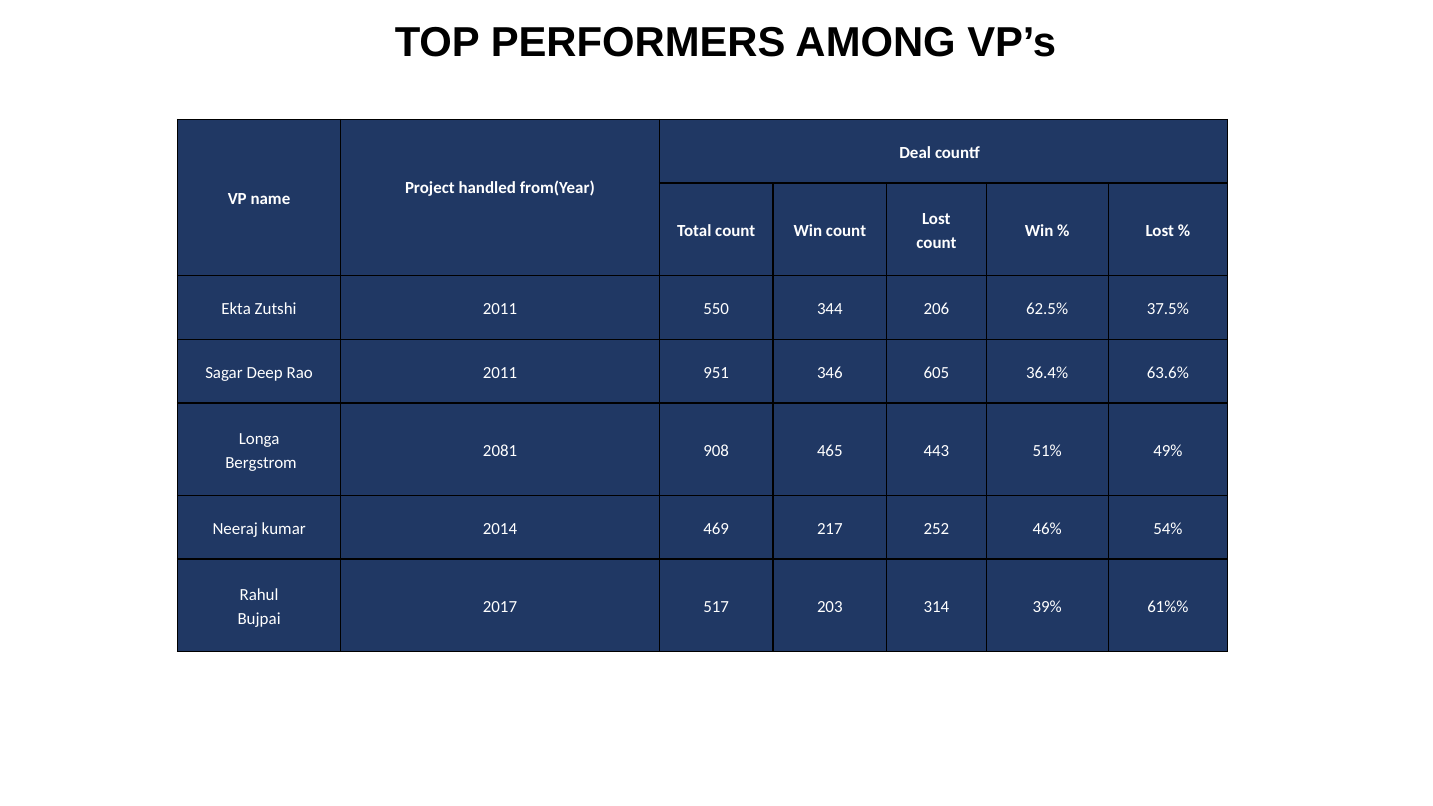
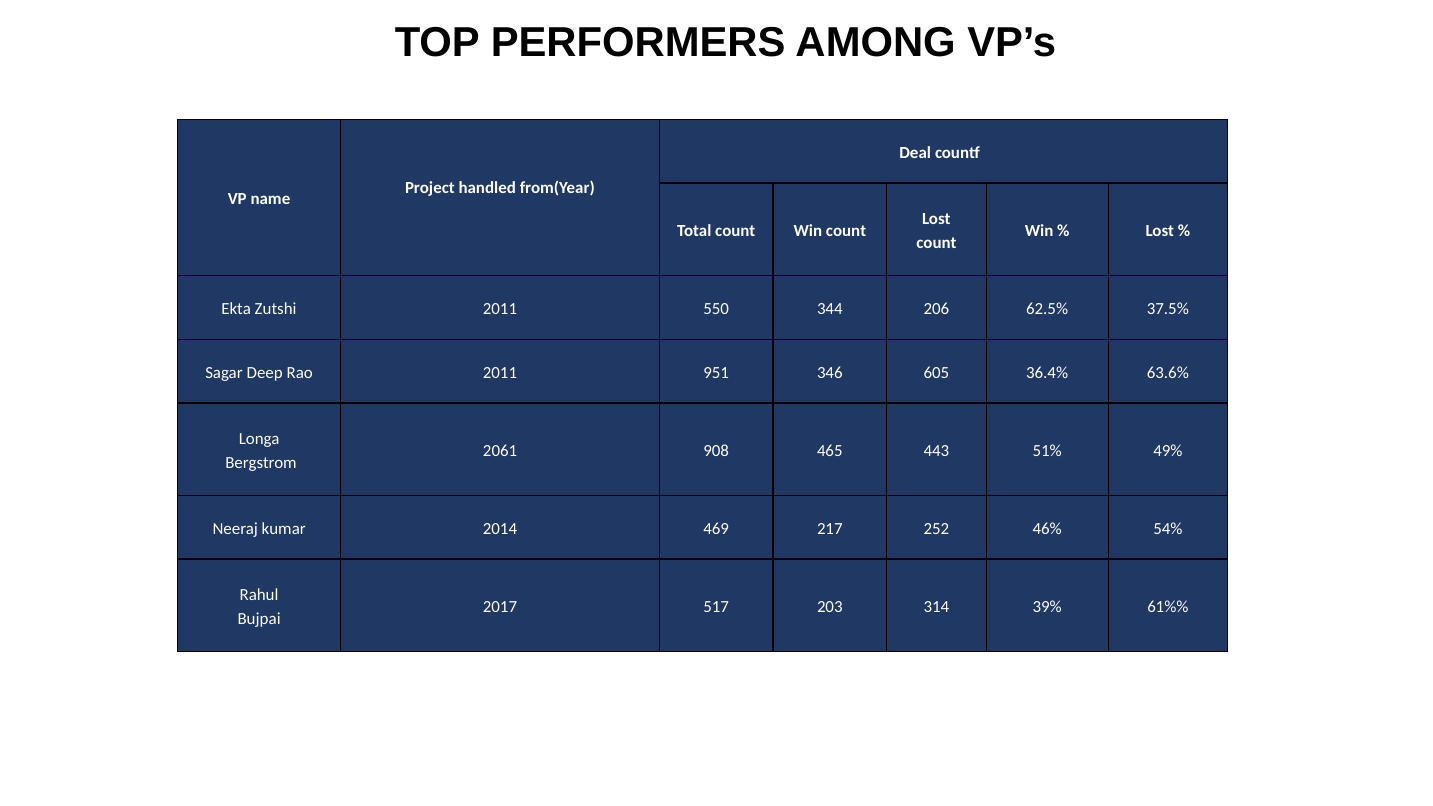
2081: 2081 -> 2061
